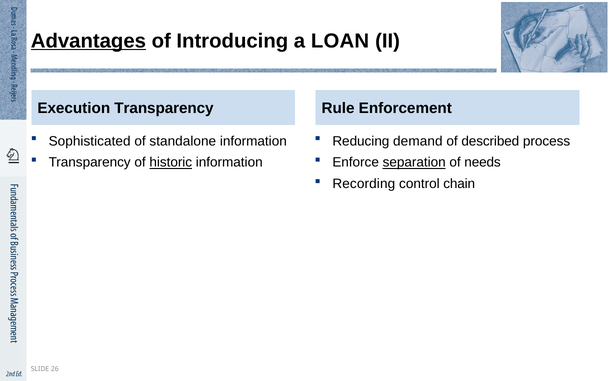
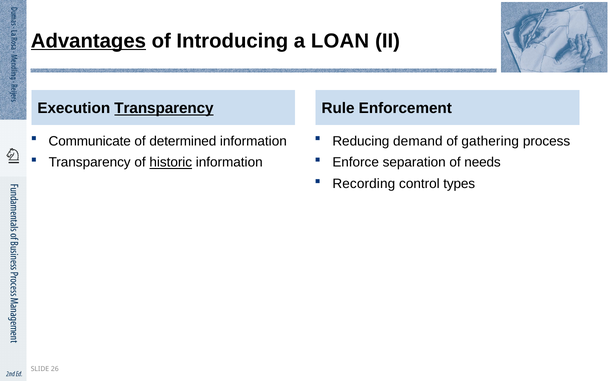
Transparency at (164, 109) underline: none -> present
Sophisticated: Sophisticated -> Communicate
standalone: standalone -> determined
described: described -> gathering
separation underline: present -> none
chain: chain -> types
